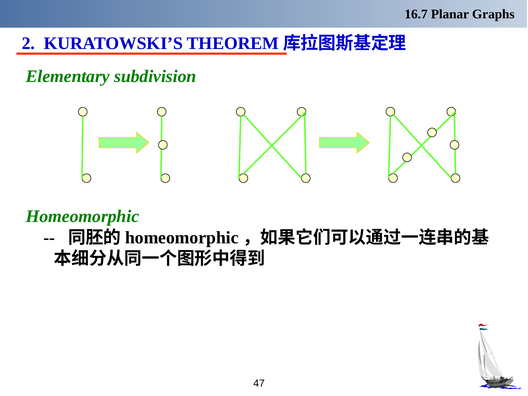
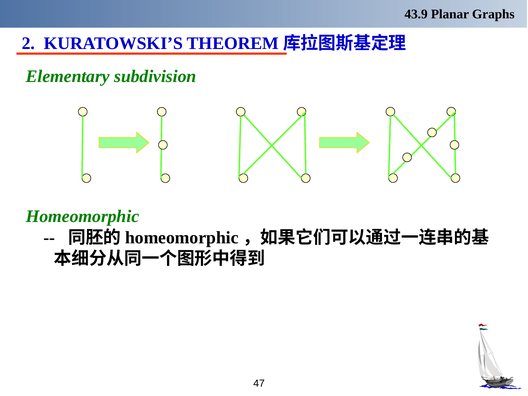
16.7: 16.7 -> 43.9
